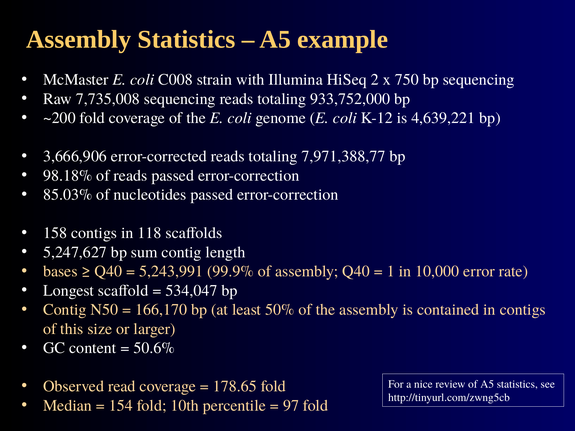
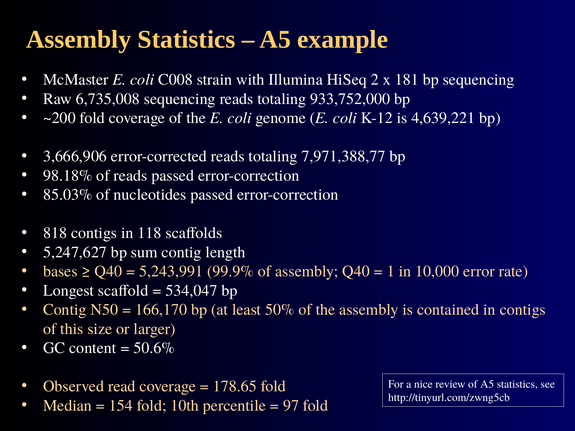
750: 750 -> 181
7,735,008: 7,735,008 -> 6,735,008
158: 158 -> 818
